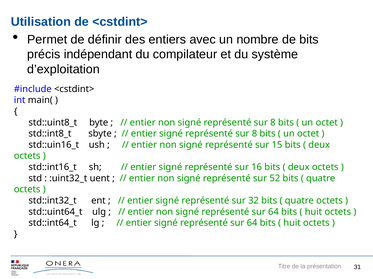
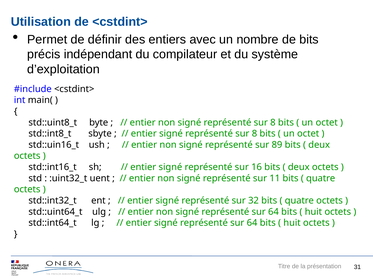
15: 15 -> 89
52: 52 -> 11
